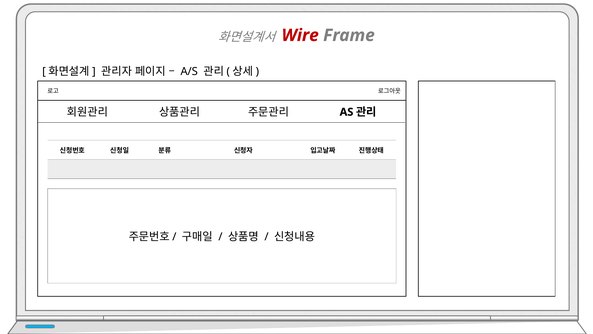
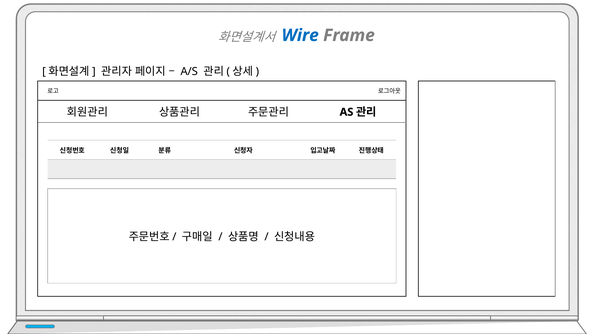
Wire colour: red -> blue
